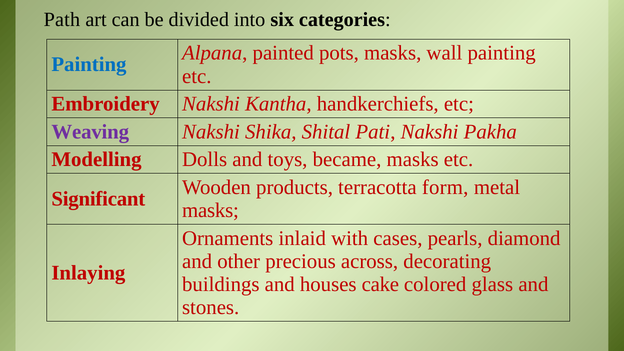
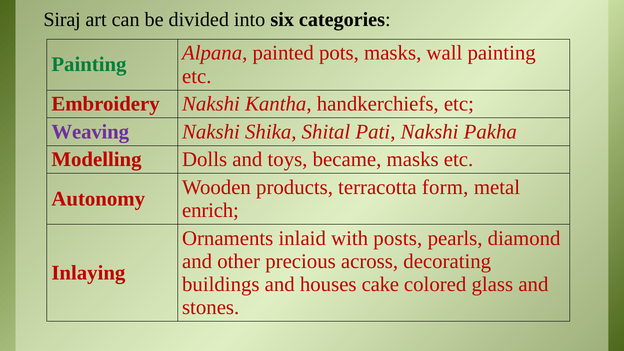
Path: Path -> Siraj
Painting at (89, 65) colour: blue -> green
Significant: Significant -> Autonomy
masks at (210, 211): masks -> enrich
cases: cases -> posts
